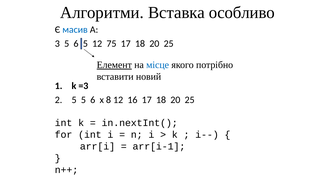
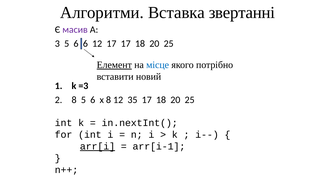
особливо: особливо -> звертанні
масив colour: blue -> purple
6 5: 5 -> 6
12 75: 75 -> 17
5 at (74, 100): 5 -> 8
16: 16 -> 35
arr[i underline: none -> present
